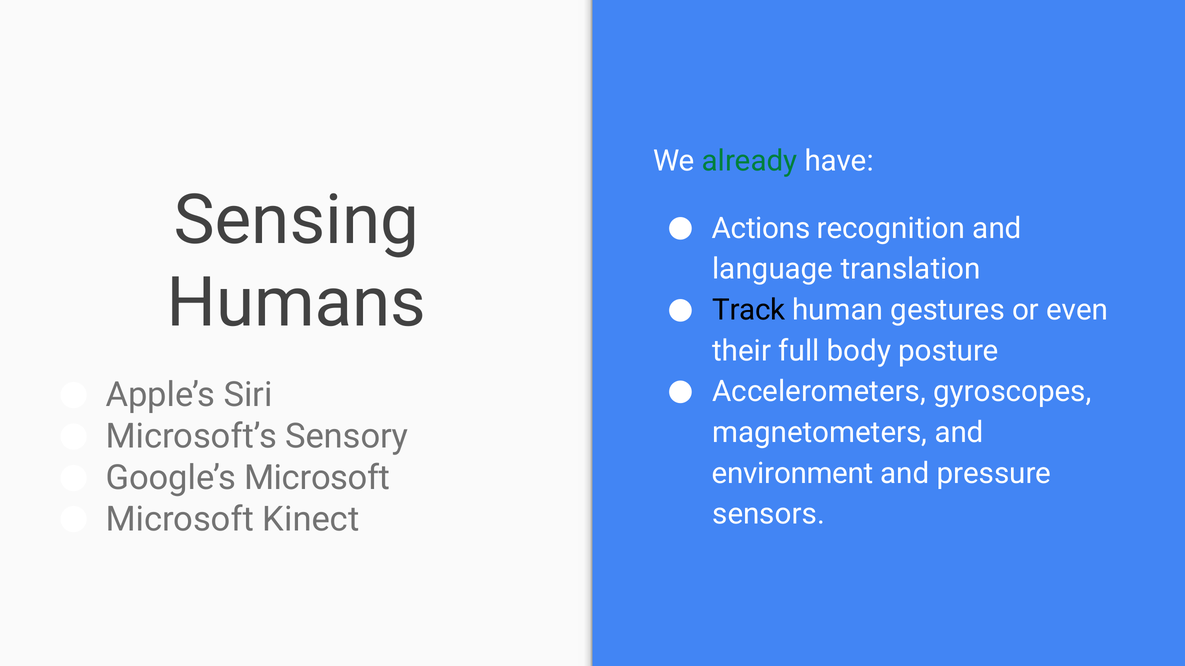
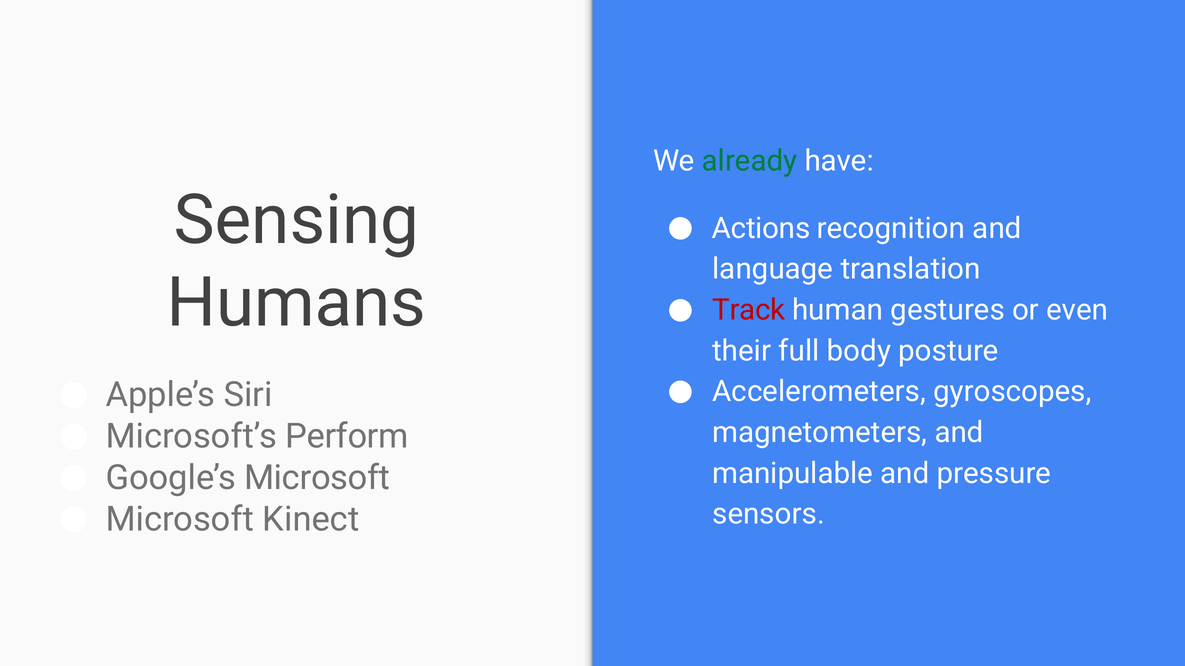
Track colour: black -> red
Sensory: Sensory -> Perform
environment: environment -> manipulable
